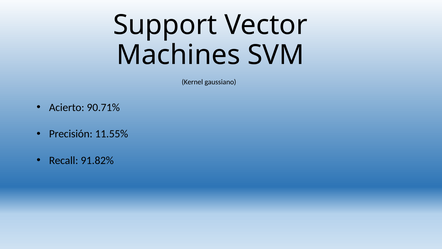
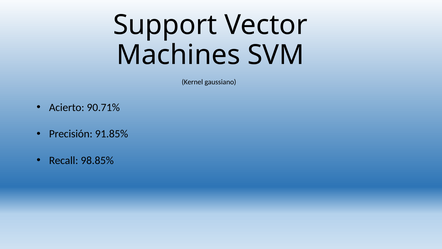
11.55%: 11.55% -> 91.85%
91.82%: 91.82% -> 98.85%
